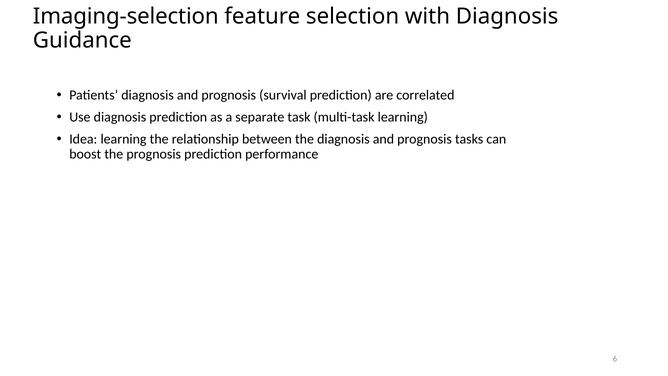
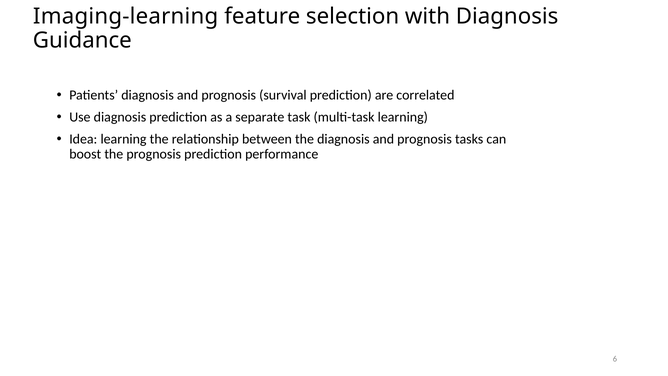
Imaging-selection: Imaging-selection -> Imaging-learning
